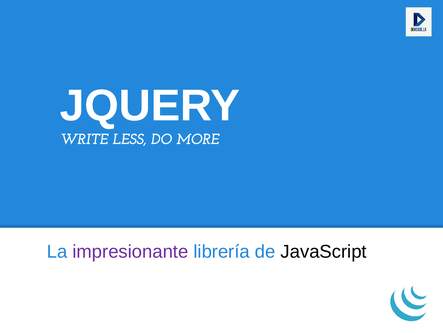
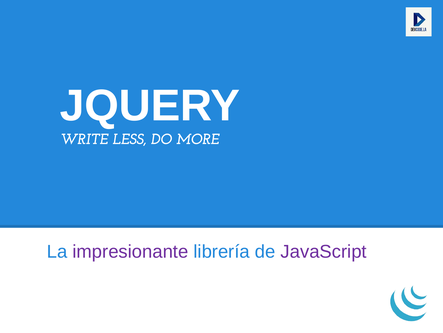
JavaScript colour: black -> purple
